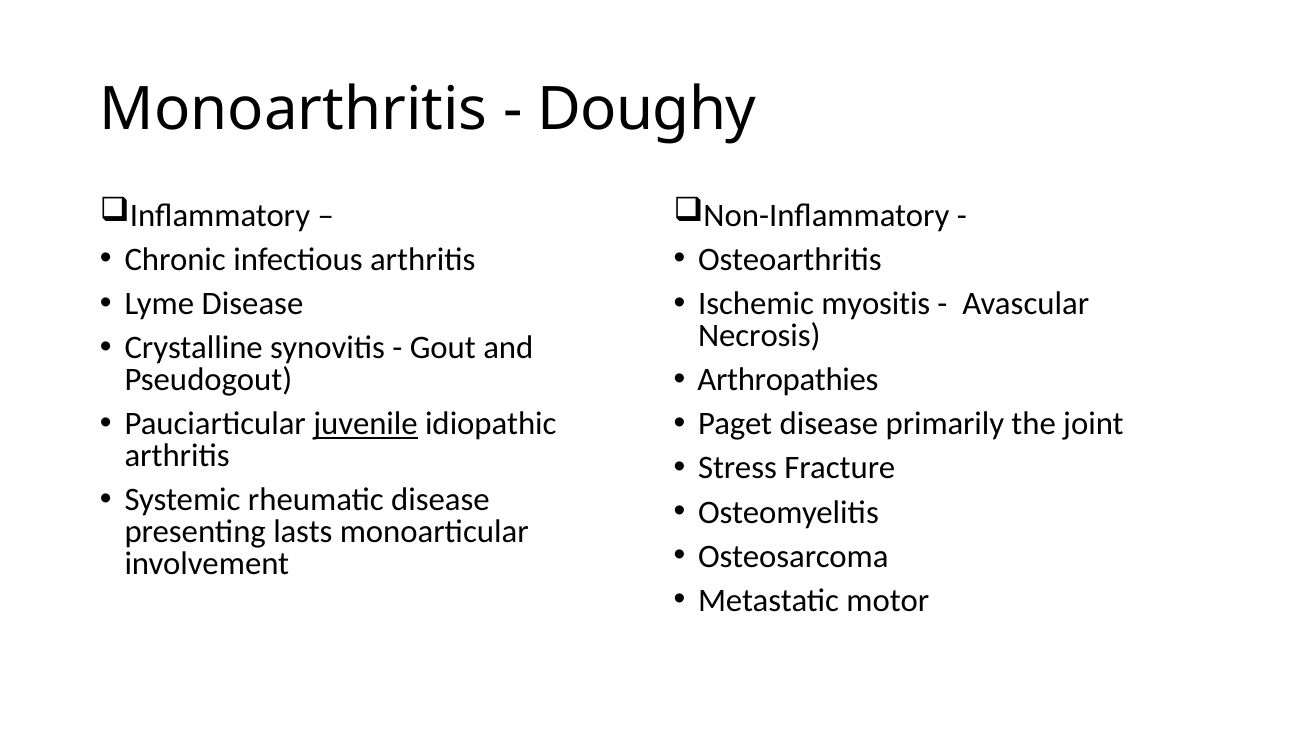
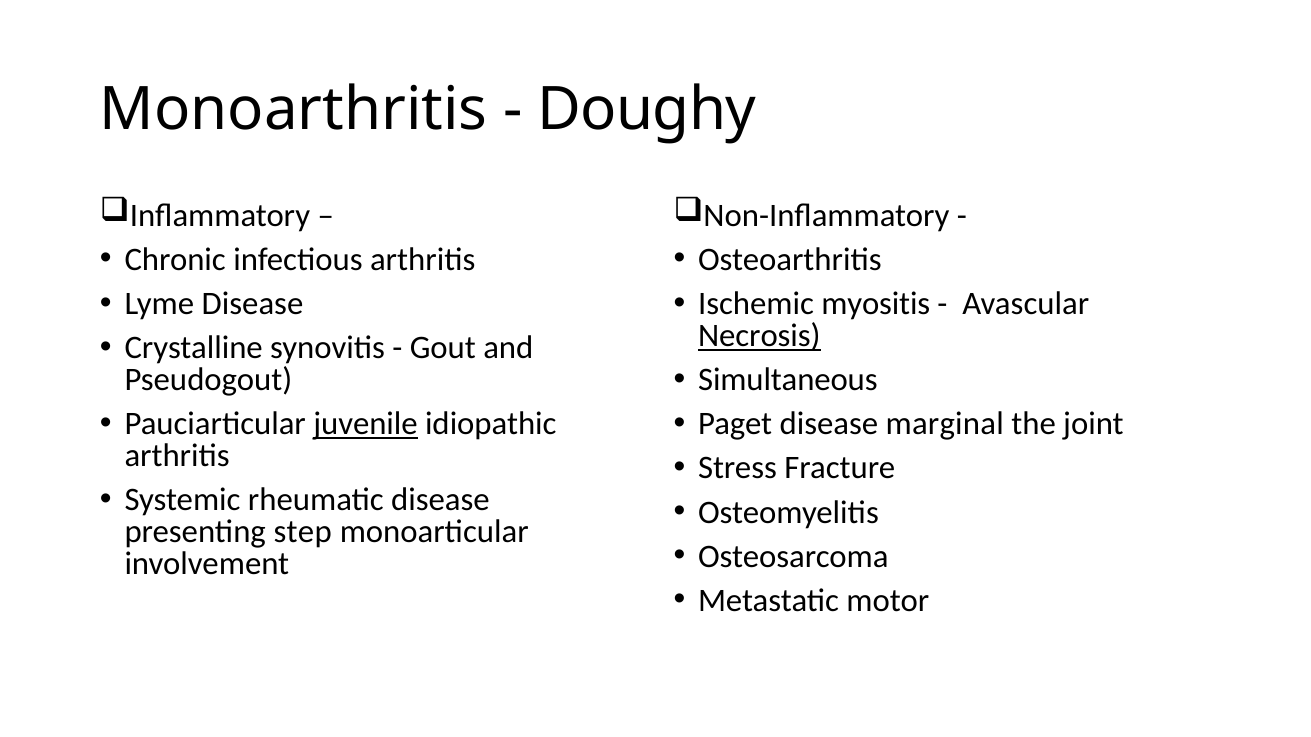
Necrosis underline: none -> present
Arthropathies: Arthropathies -> Simultaneous
primarily: primarily -> marginal
lasts: lasts -> step
